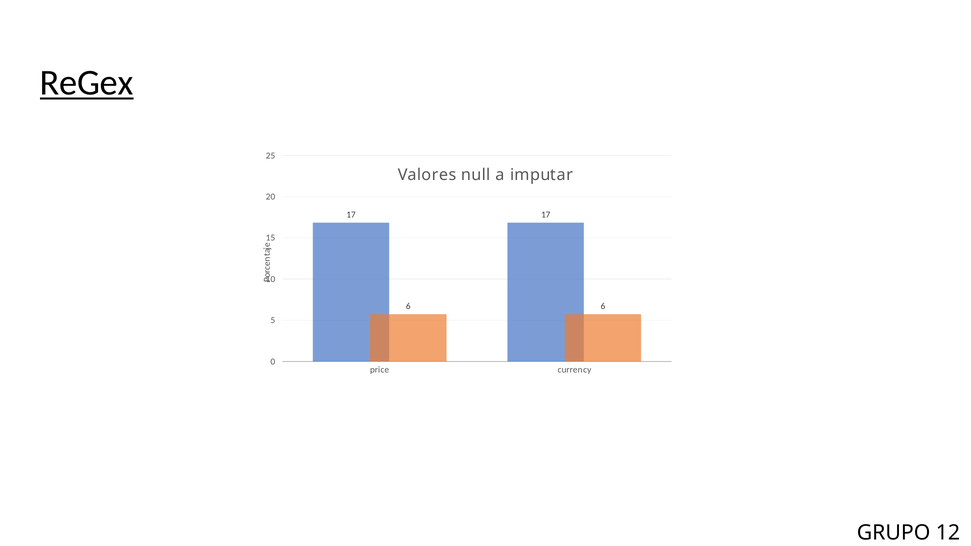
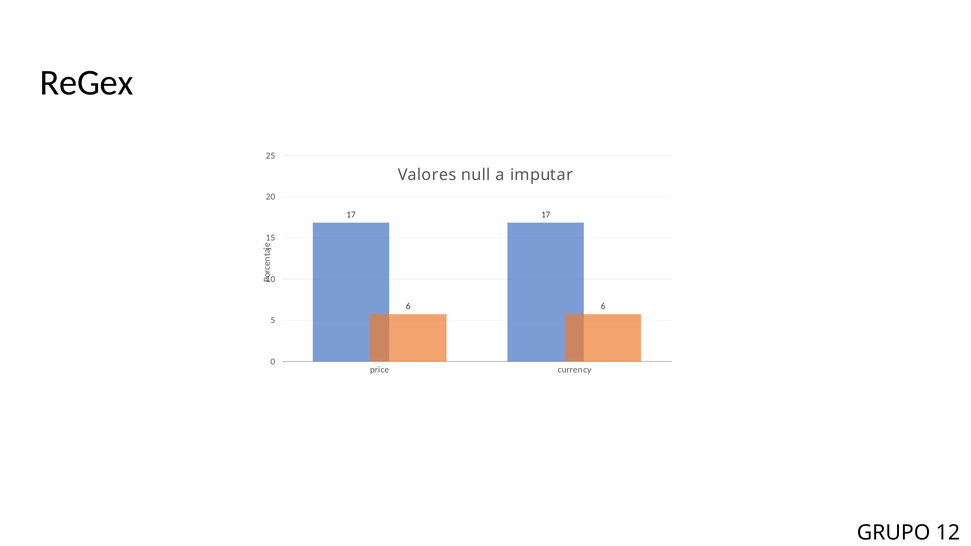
ReGex underline: present -> none
